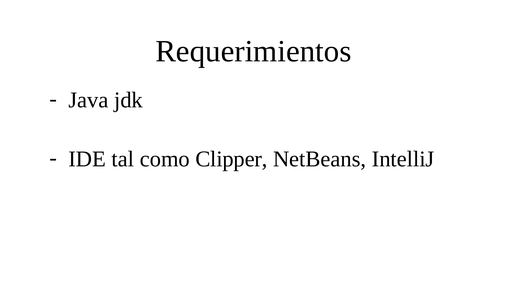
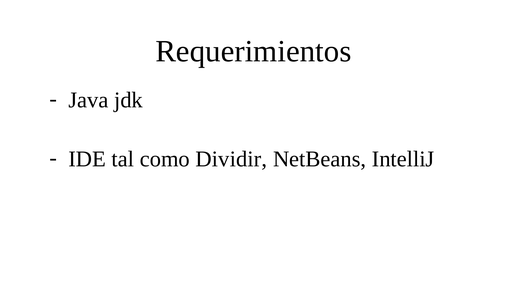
Clipper: Clipper -> Dividir
